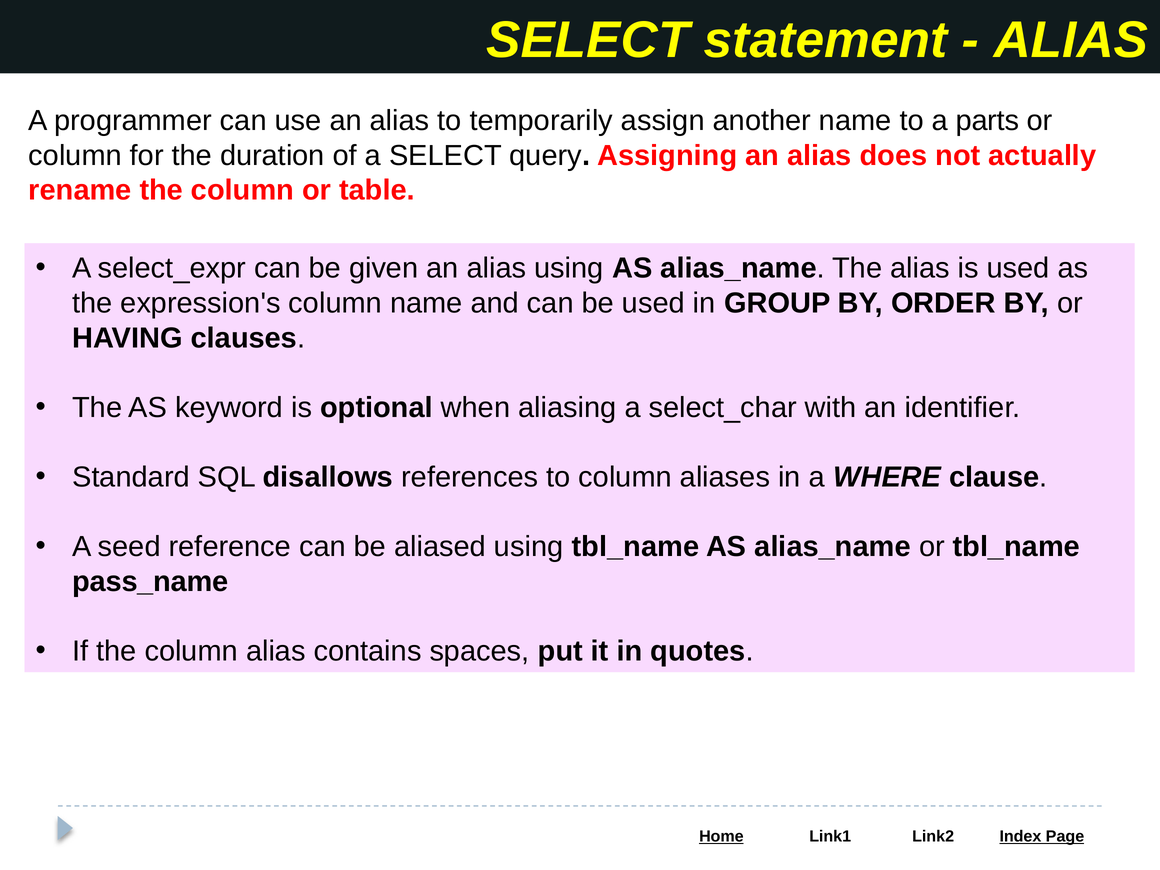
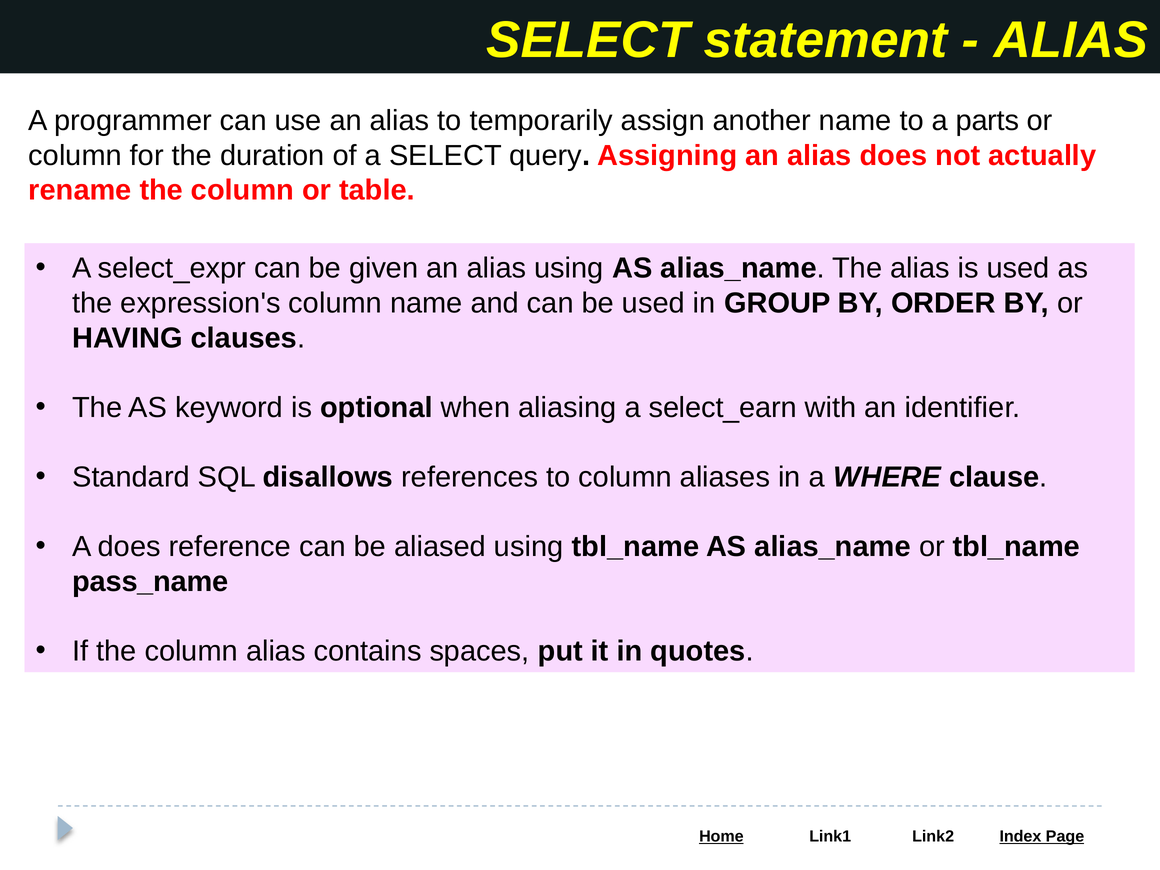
select_char: select_char -> select_earn
A seed: seed -> does
